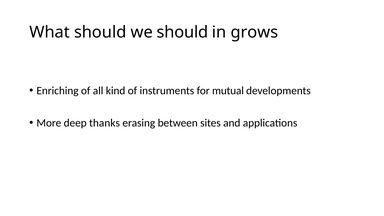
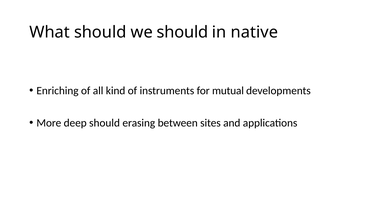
grows: grows -> native
deep thanks: thanks -> should
